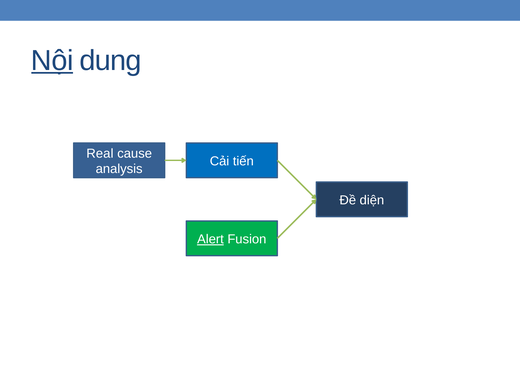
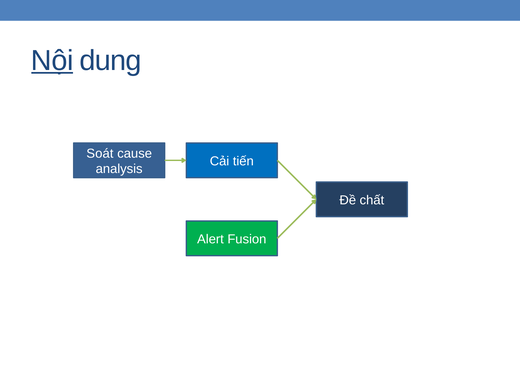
Real: Real -> Soát
diện: diện -> chất
Alert underline: present -> none
